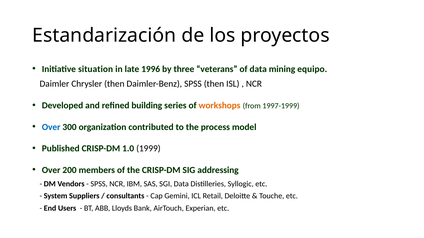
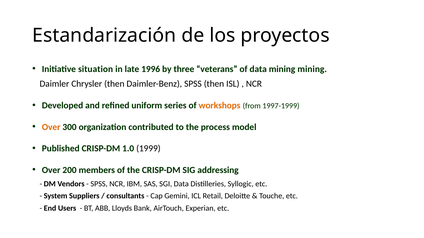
mining equipo: equipo -> mining
building: building -> uniform
Over at (51, 127) colour: blue -> orange
